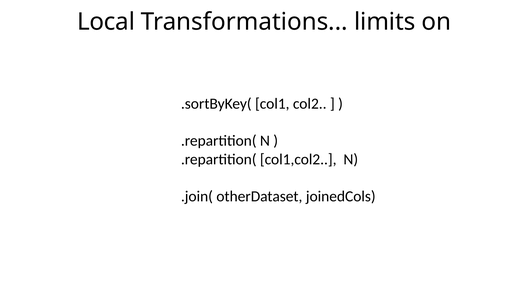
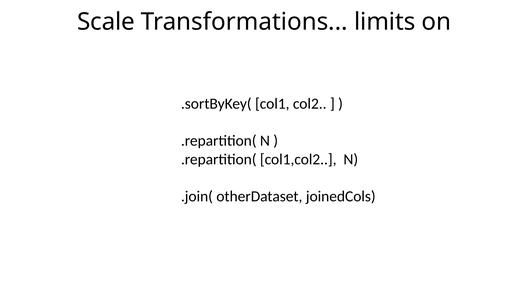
Local: Local -> Scale
